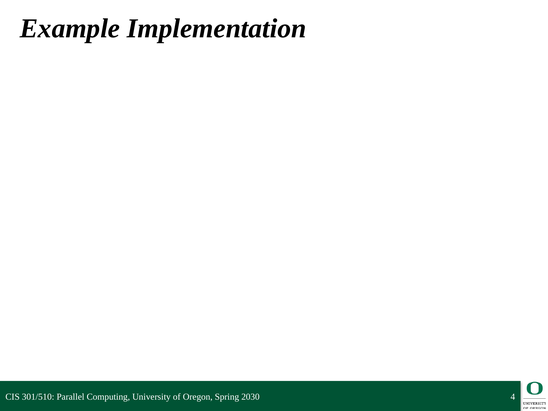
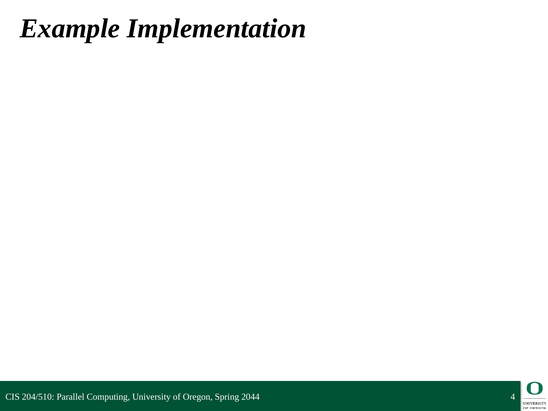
301/510: 301/510 -> 204/510
2030: 2030 -> 2044
